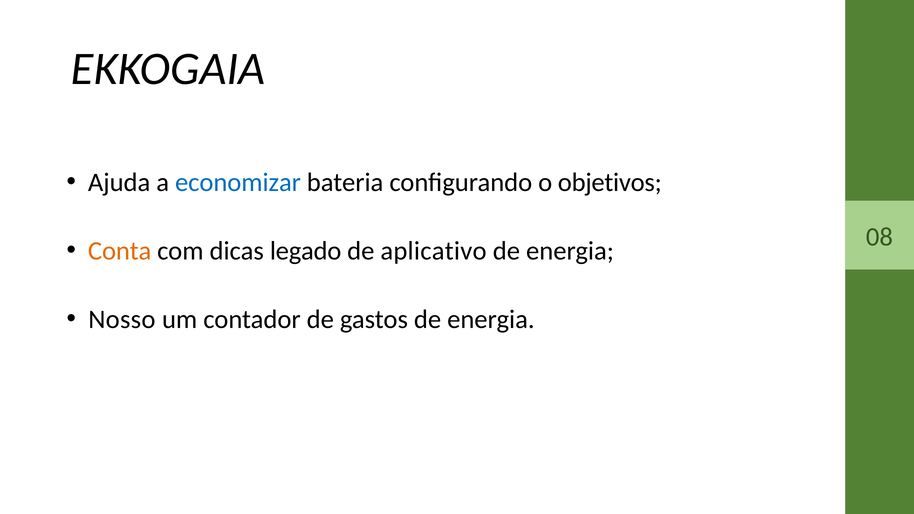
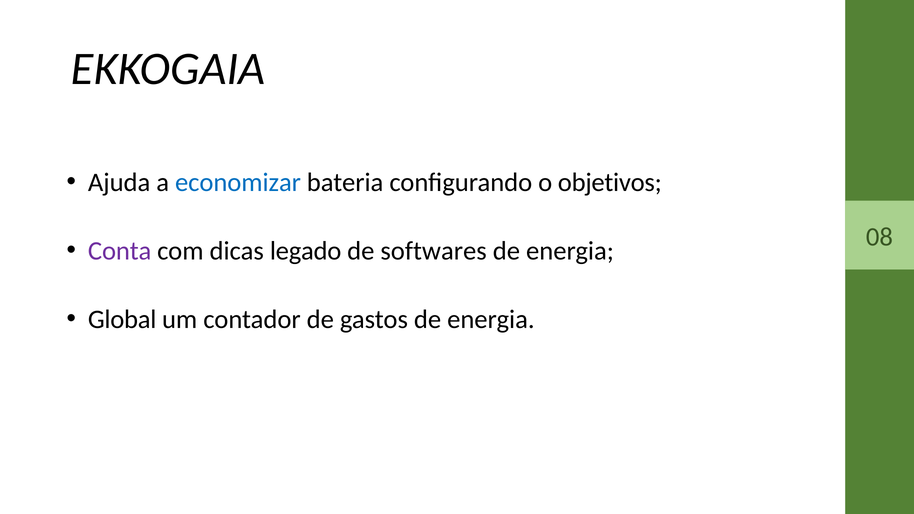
Conta colour: orange -> purple
aplicativo: aplicativo -> softwares
Nosso: Nosso -> Global
